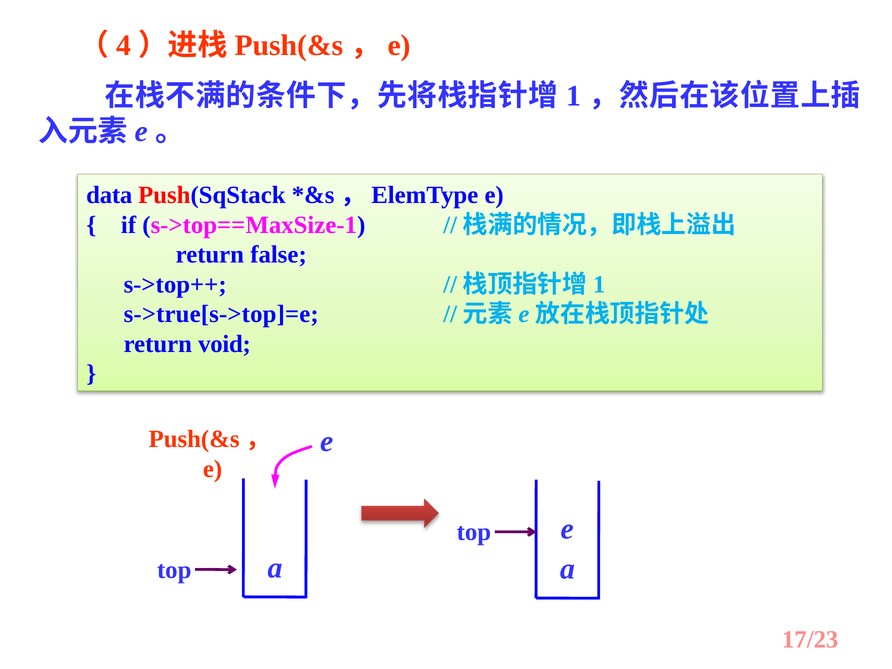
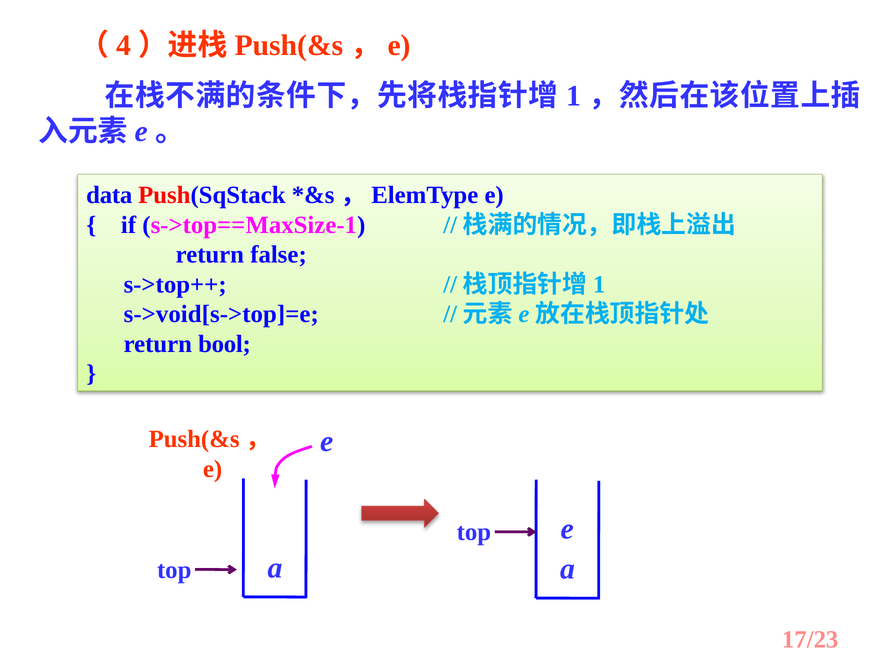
s->true[s->top]=e: s->true[s->top]=e -> s->void[s->top]=e
void: void -> bool
